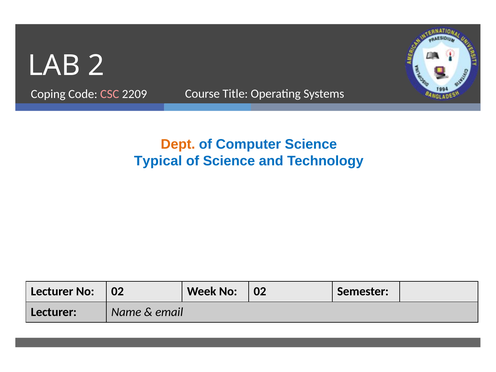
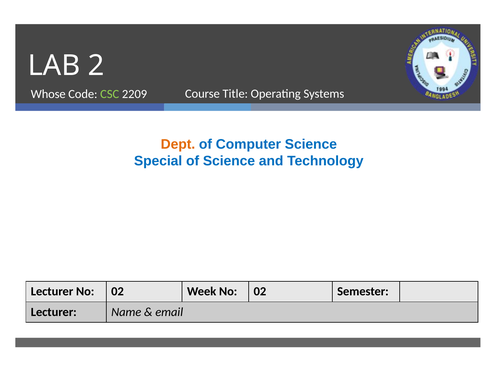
Coping: Coping -> Whose
CSC colour: pink -> light green
Typical: Typical -> Special
